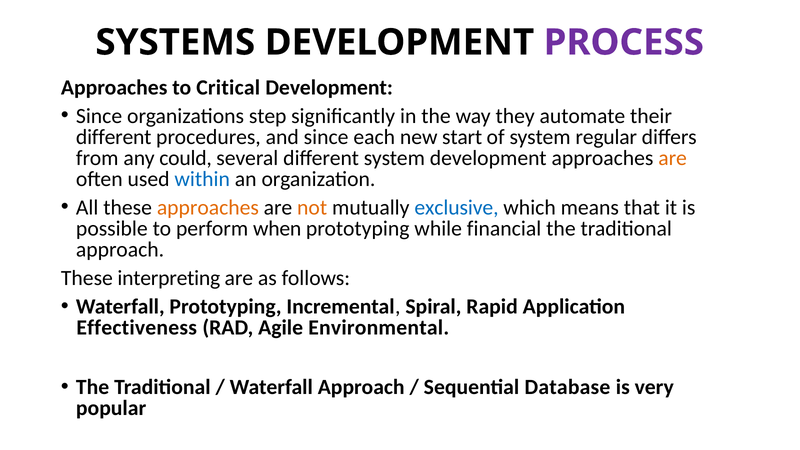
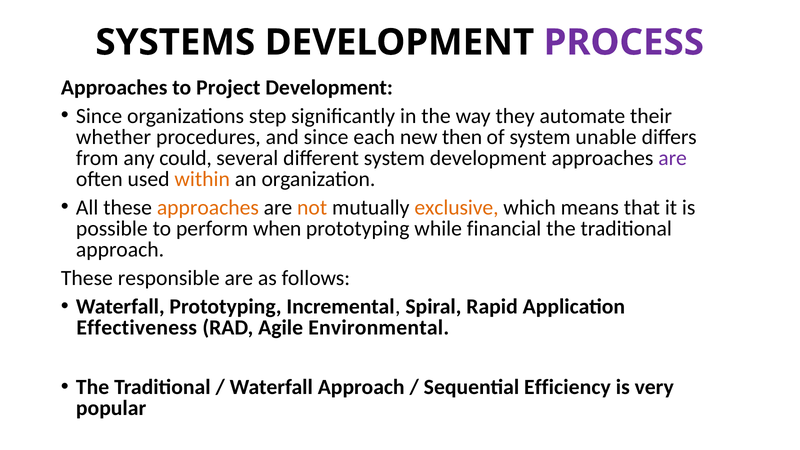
Critical: Critical -> Project
different at (114, 137): different -> whether
start: start -> then
regular: regular -> unable
are at (673, 158) colour: orange -> purple
within colour: blue -> orange
exclusive colour: blue -> orange
interpreting: interpreting -> responsible
Database: Database -> Efficiency
